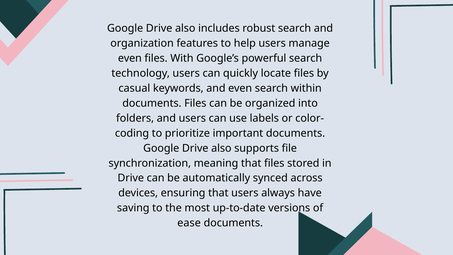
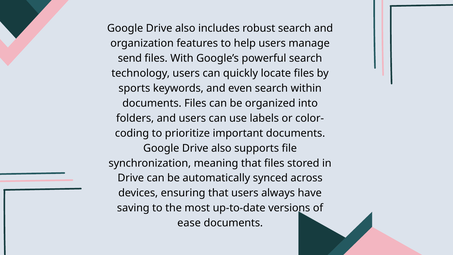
even at (130, 58): even -> send
casual: casual -> sports
